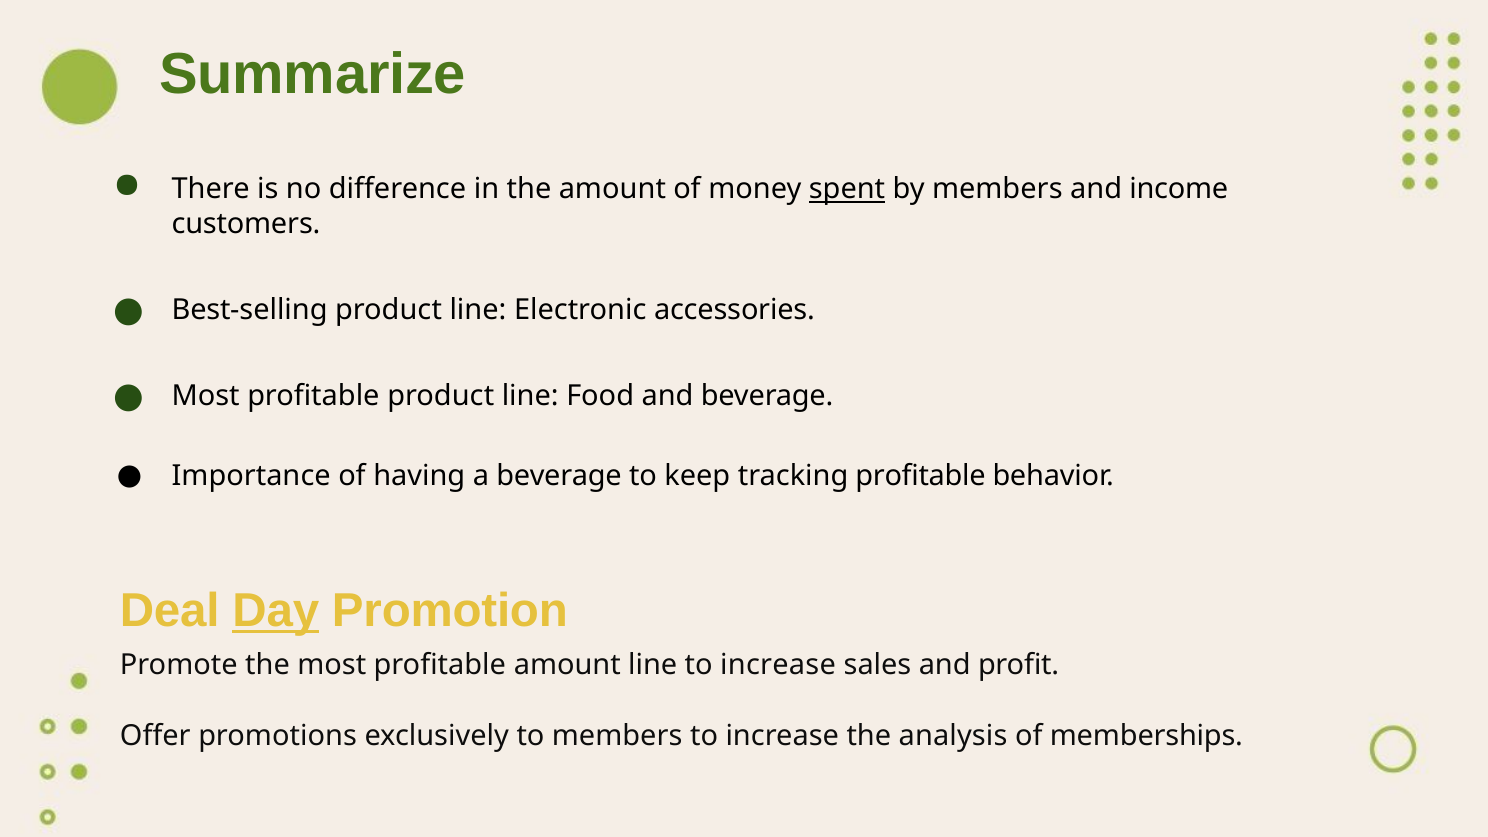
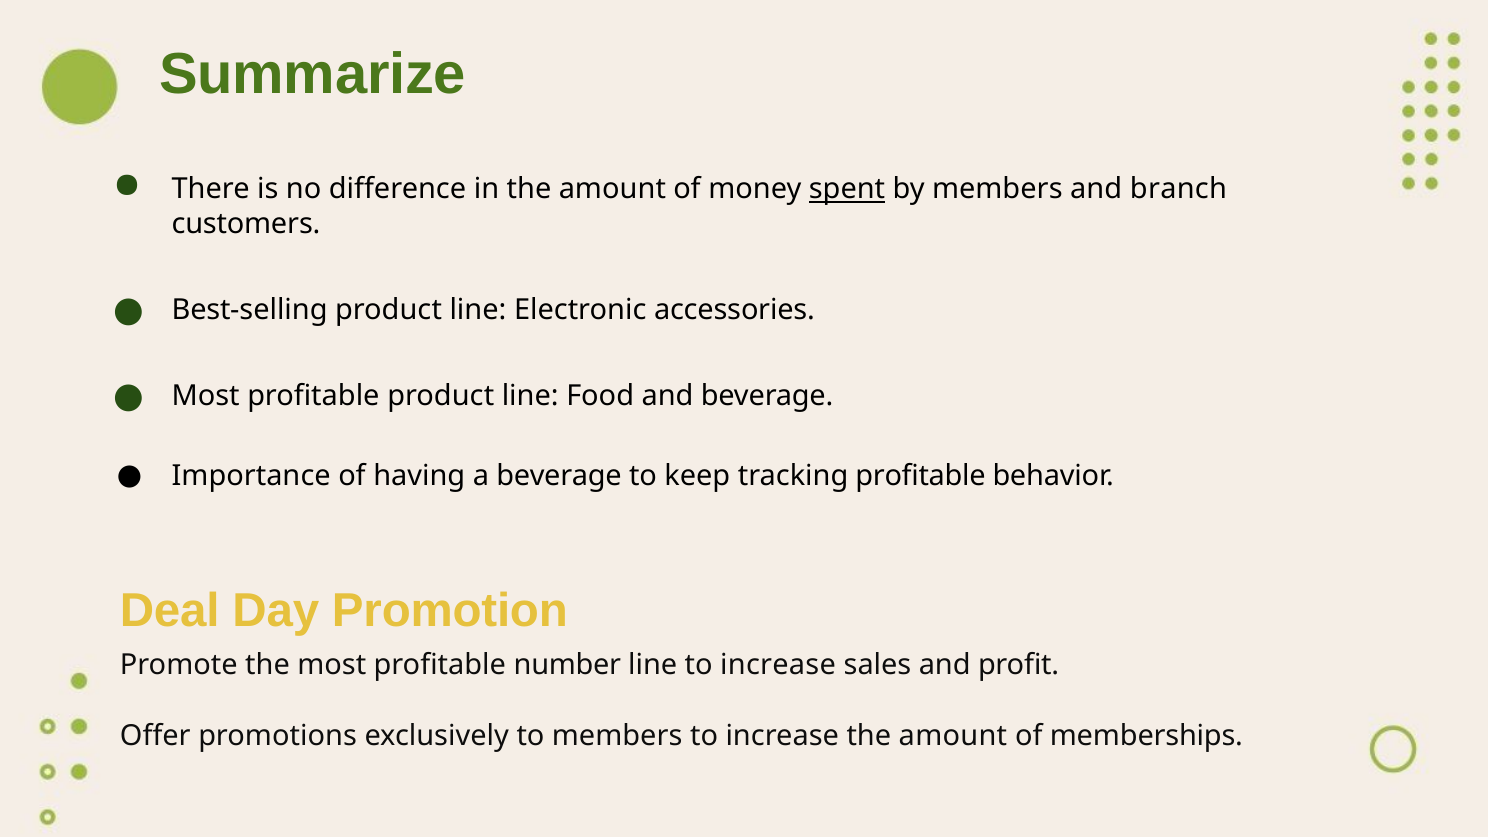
income: income -> branch
Day underline: present -> none
profitable amount: amount -> number
increase the analysis: analysis -> amount
